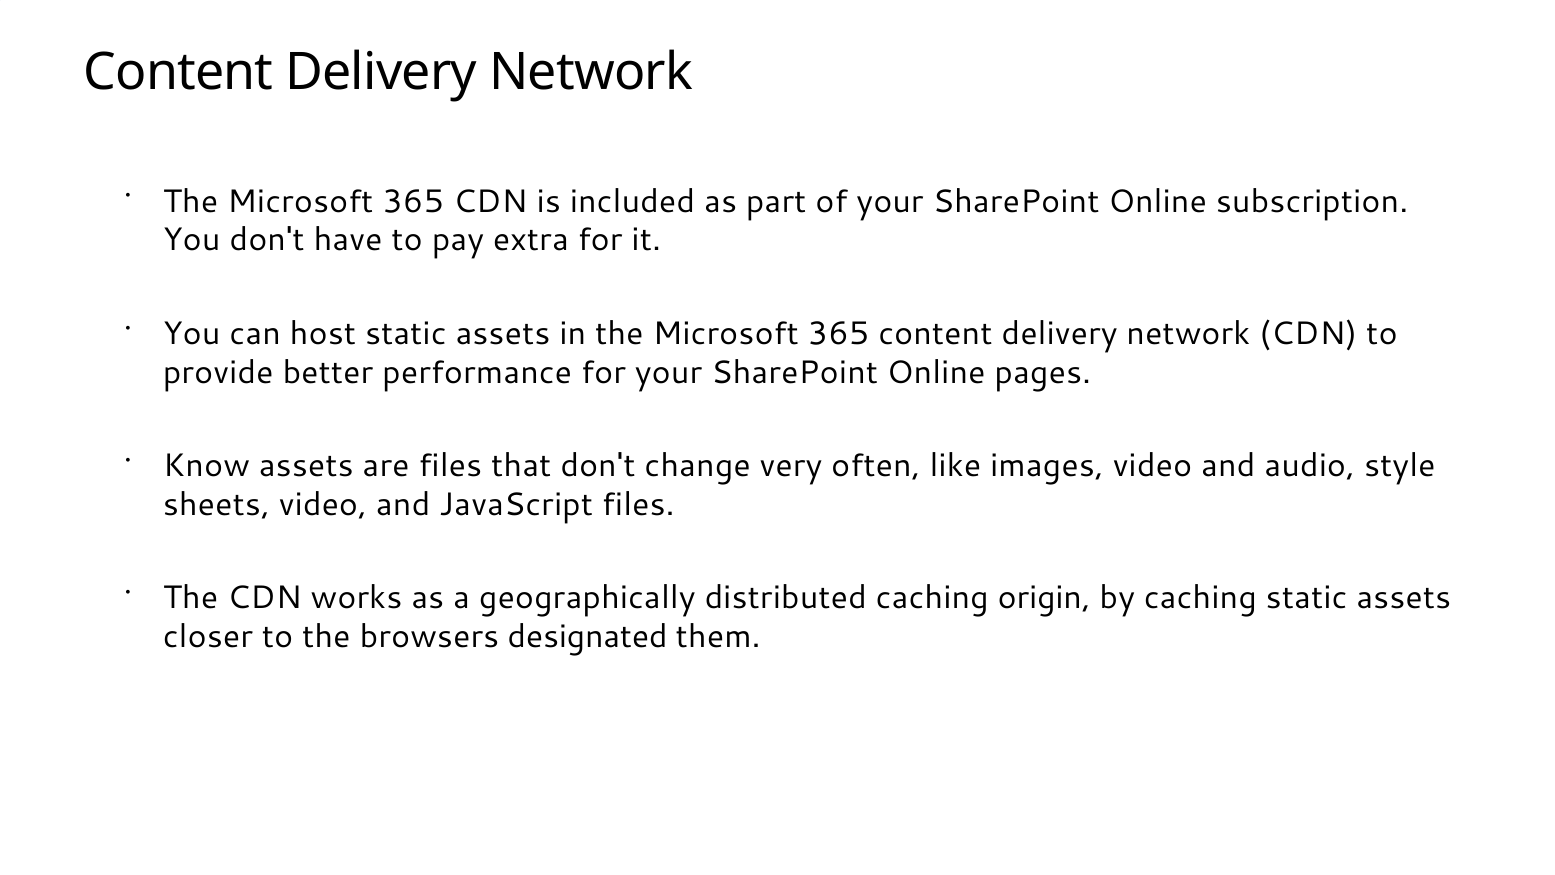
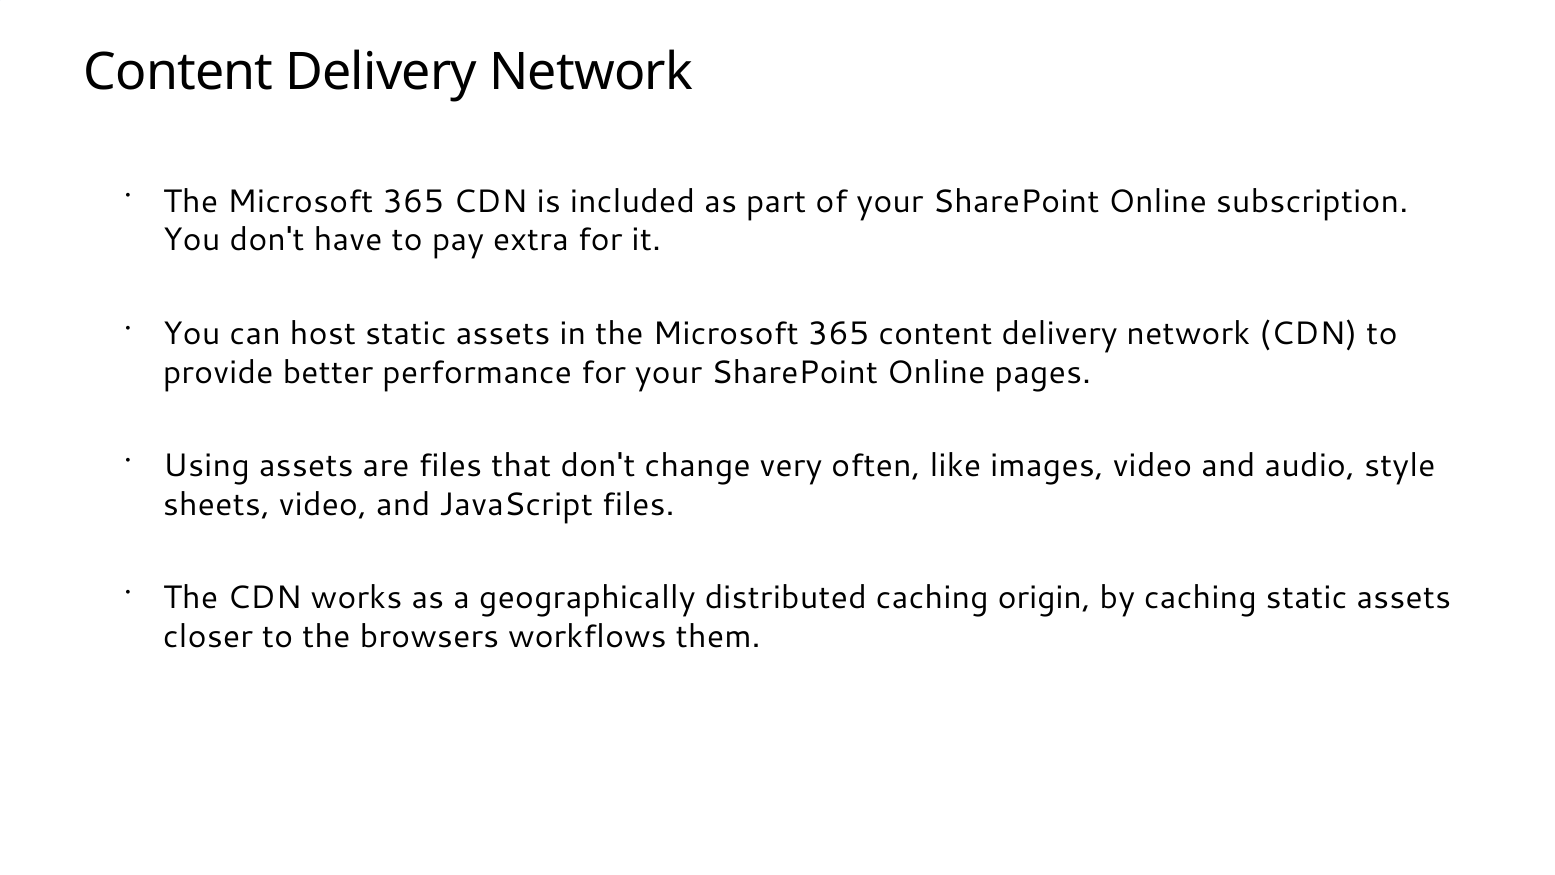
Know: Know -> Using
designated: designated -> workflows
